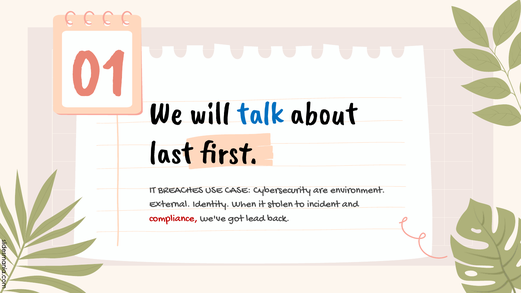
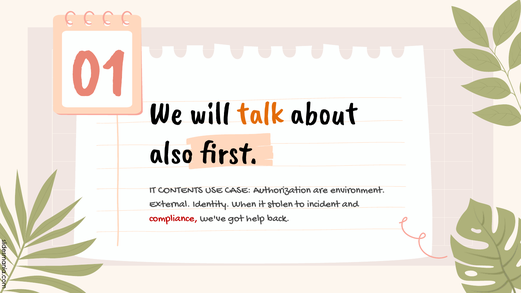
talk colour: blue -> orange
last: last -> also
BREACHES: BREACHES -> CONTENTS
Cybersecurity: Cybersecurity -> Authorization
lead: lead -> help
